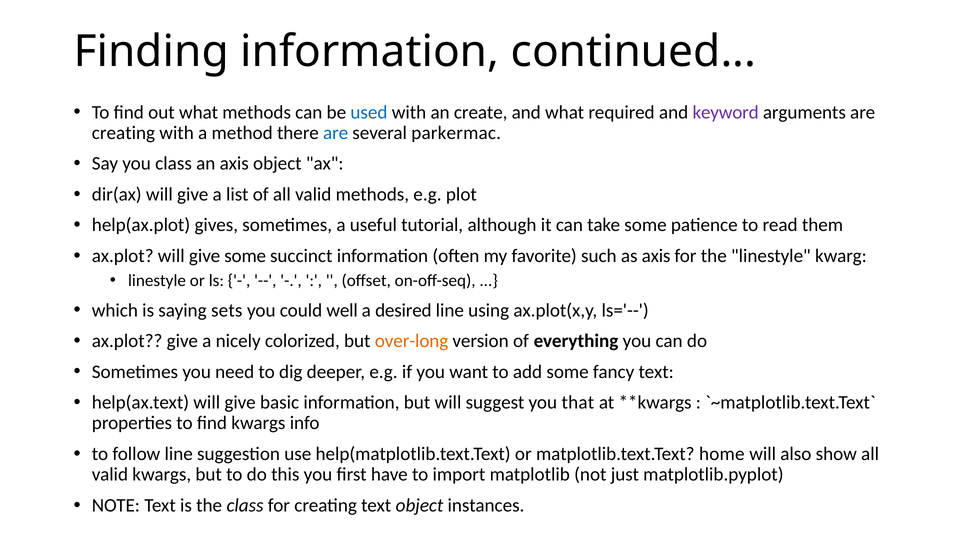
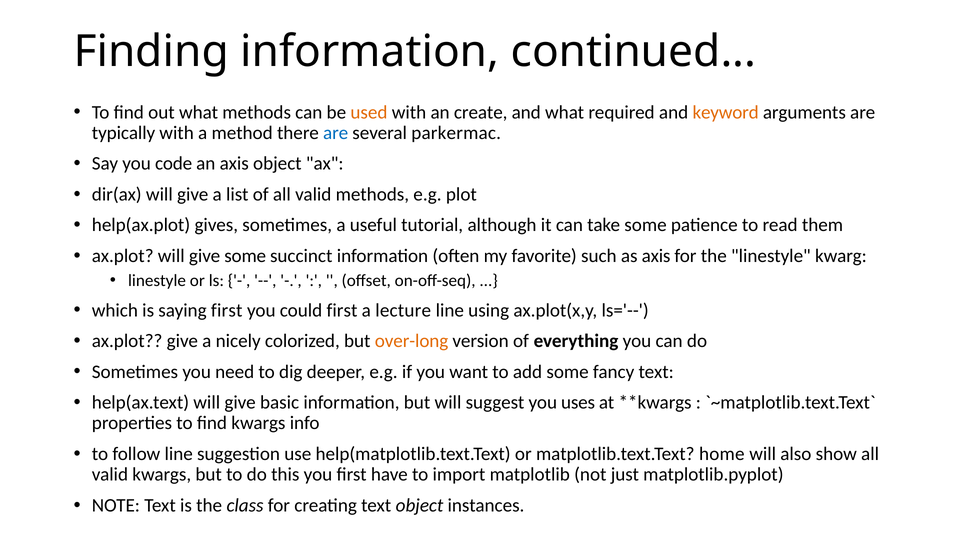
used colour: blue -> orange
keyword colour: purple -> orange
creating at (123, 133): creating -> typically
you class: class -> code
saying sets: sets -> first
could well: well -> first
desired: desired -> lecture
that: that -> uses
